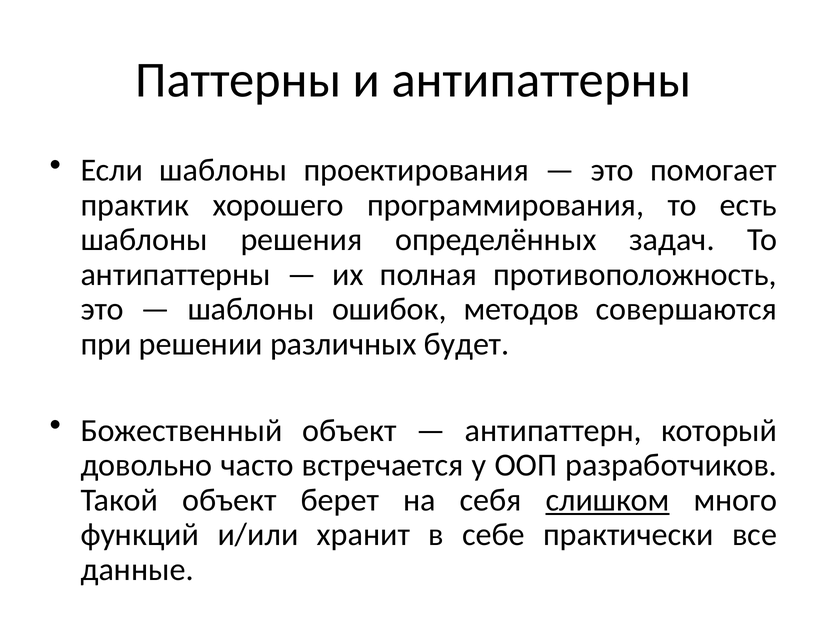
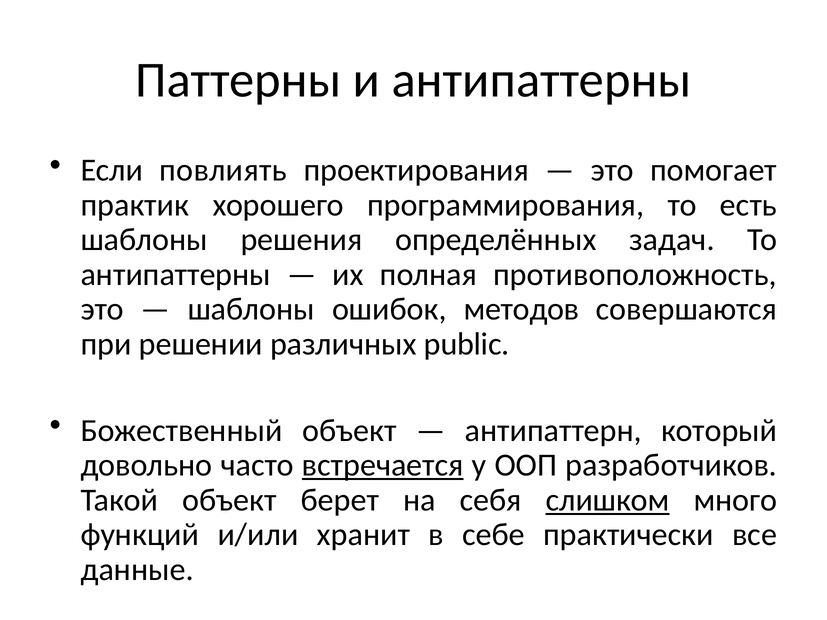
Если шаблоны: шаблоны -> повлиять
будет: будет -> public
встречается underline: none -> present
